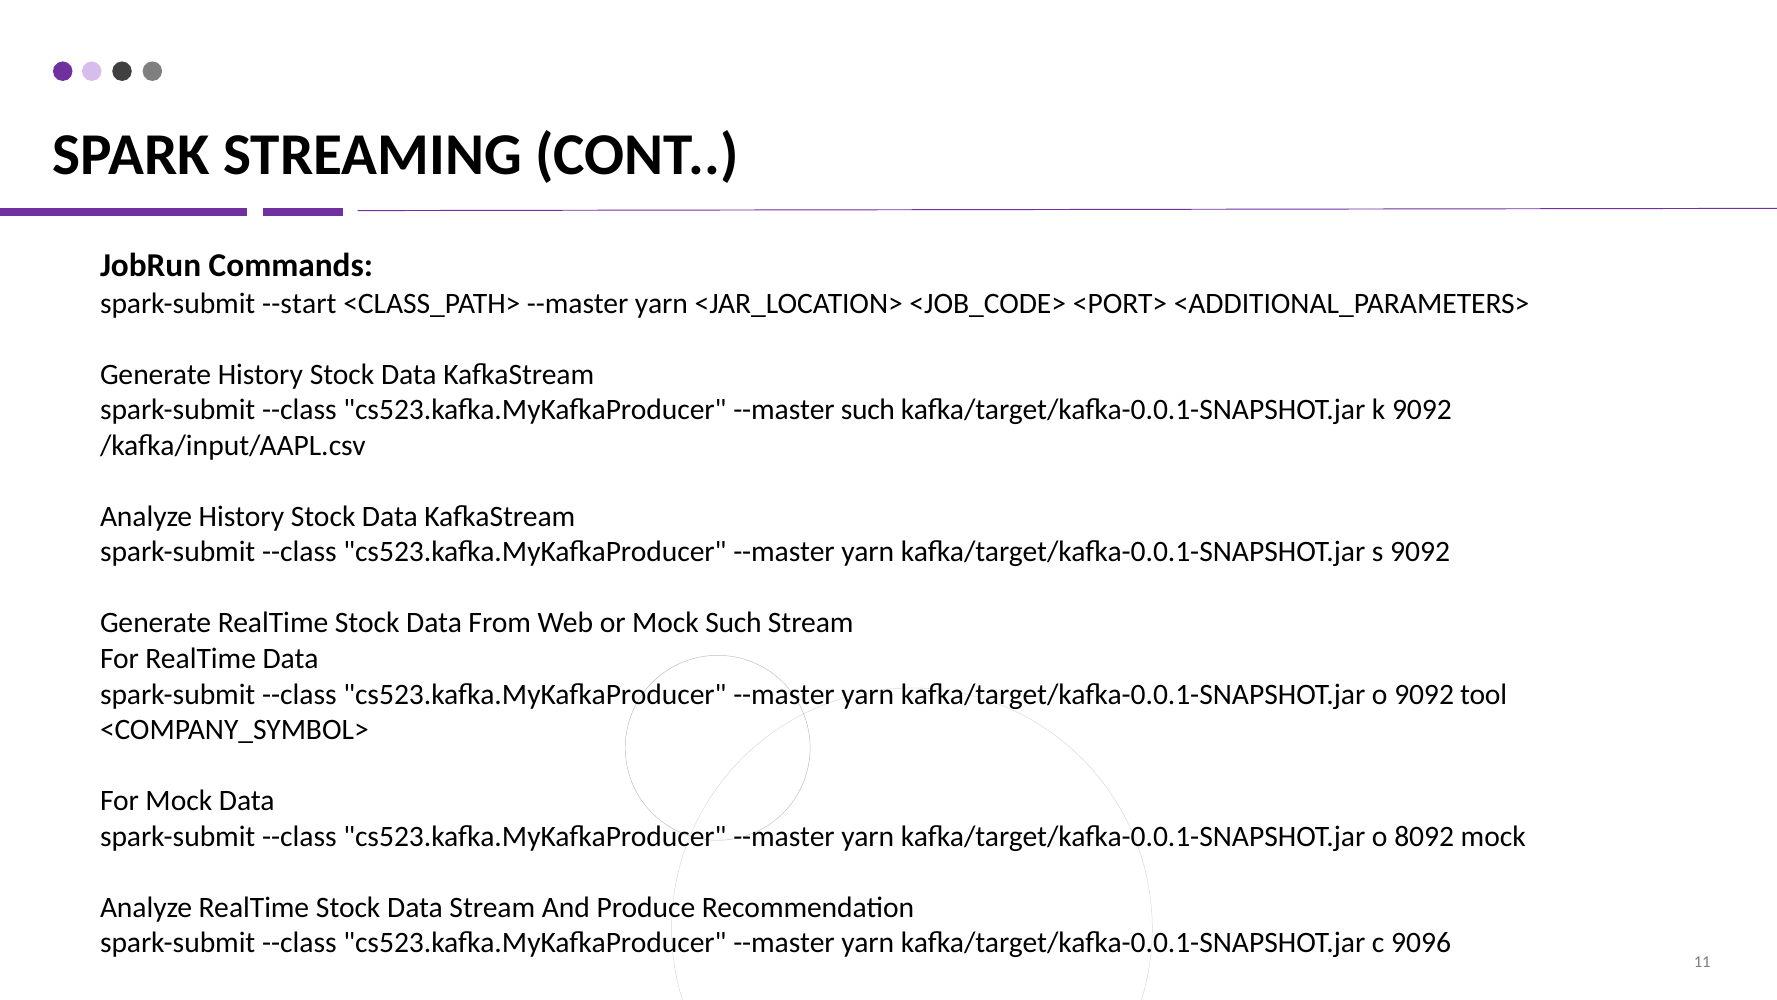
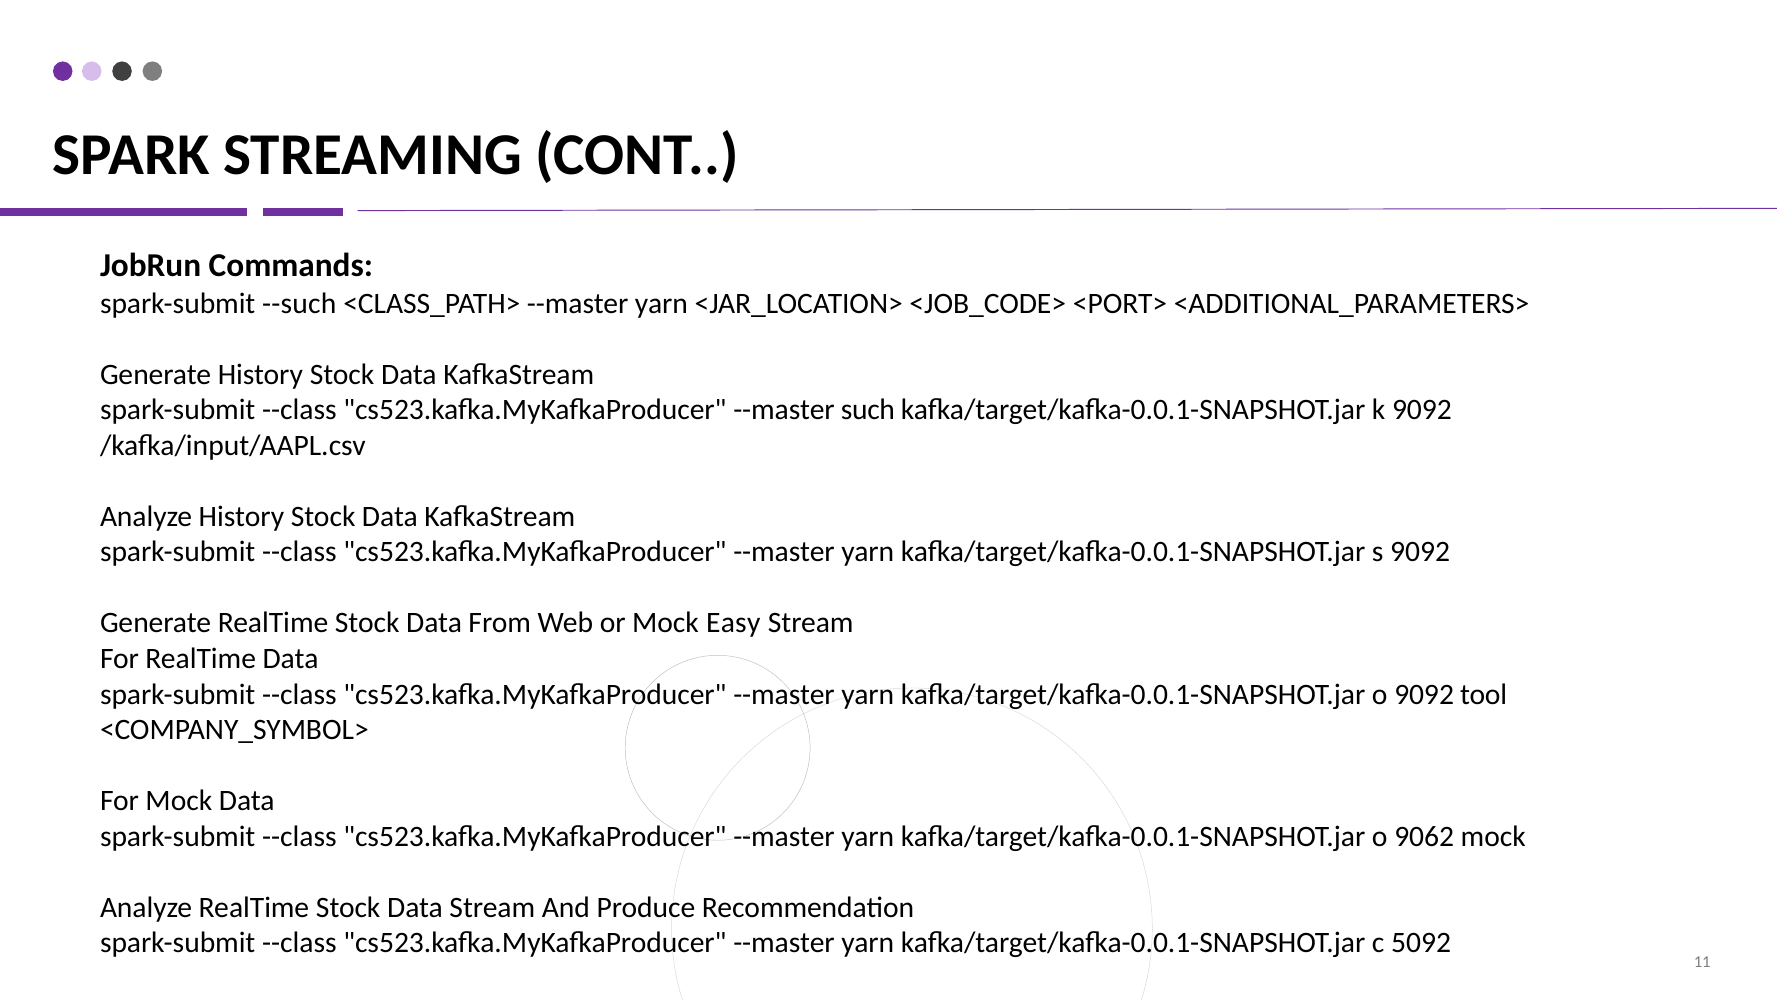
--start: --start -> --such
Mock Such: Such -> Easy
8092: 8092 -> 9062
9096: 9096 -> 5092
